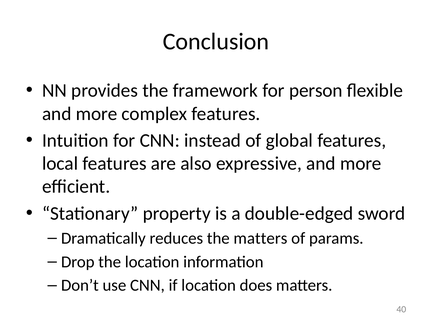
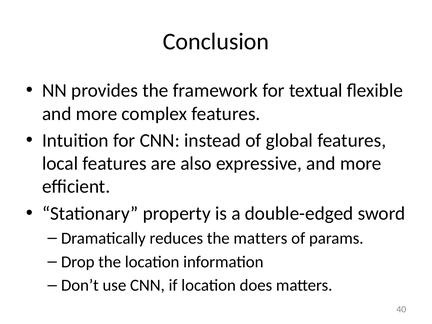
person: person -> textual
